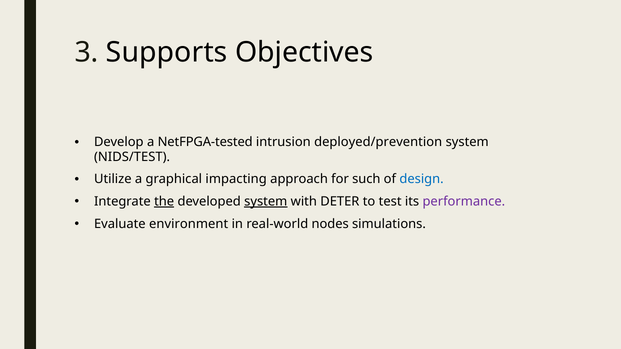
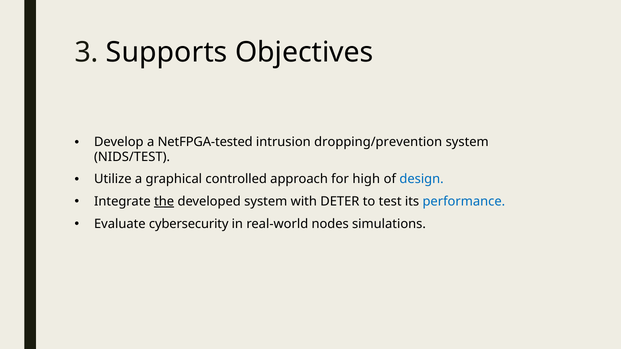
deployed/prevention: deployed/prevention -> dropping/prevention
impacting: impacting -> controlled
such: such -> high
system at (266, 202) underline: present -> none
performance colour: purple -> blue
environment: environment -> cybersecurity
